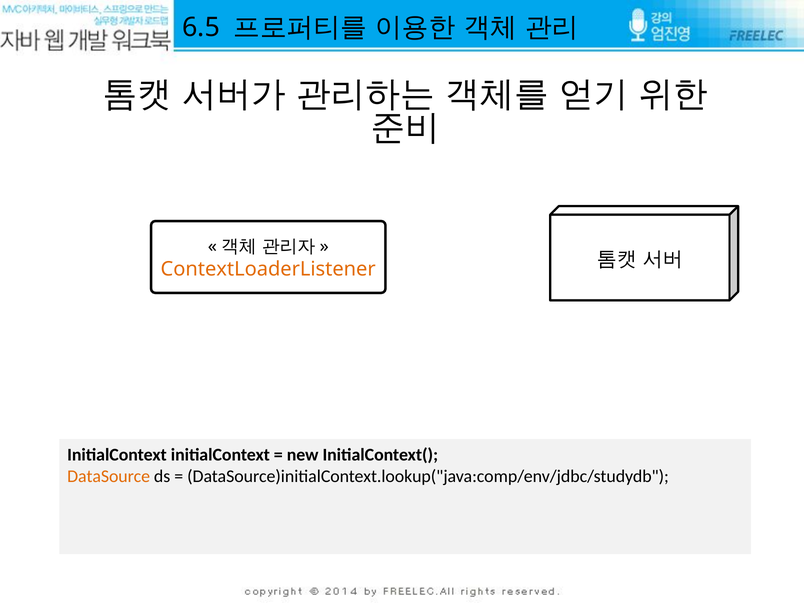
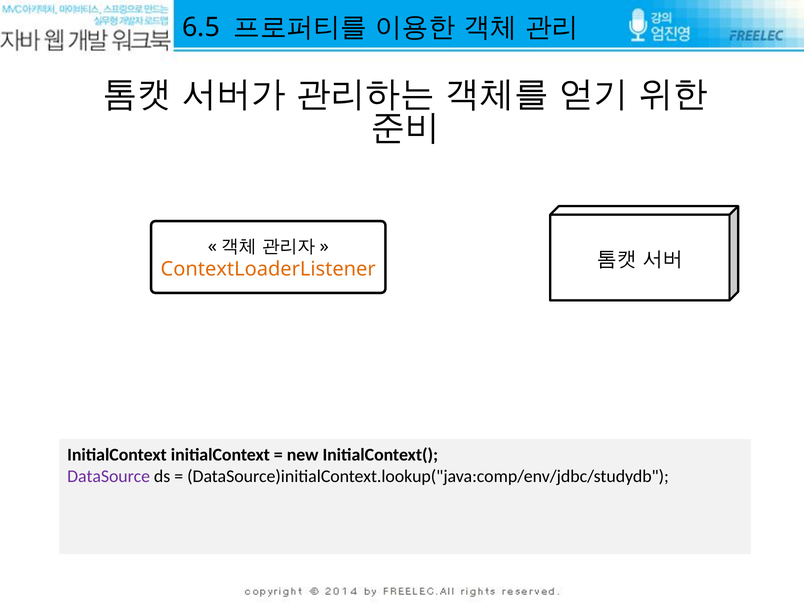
DataSource colour: orange -> purple
